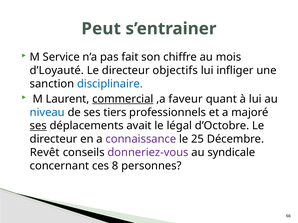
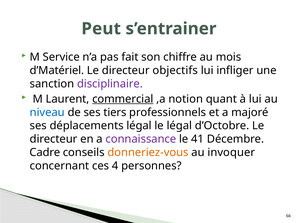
d’Loyauté: d’Loyauté -> d’Matériel
disciplinaire colour: blue -> purple
faveur: faveur -> notion
ses at (38, 126) underline: present -> none
déplacements avait: avait -> légal
25: 25 -> 41
Revêt: Revêt -> Cadre
donneriez-vous colour: purple -> orange
syndicale: syndicale -> invoquer
8: 8 -> 4
